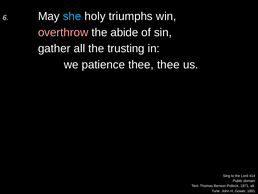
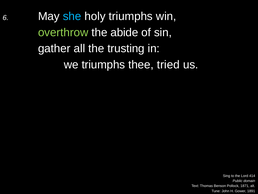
overthrow colour: pink -> light green
we patience: patience -> triumphs
thee thee: thee -> tried
